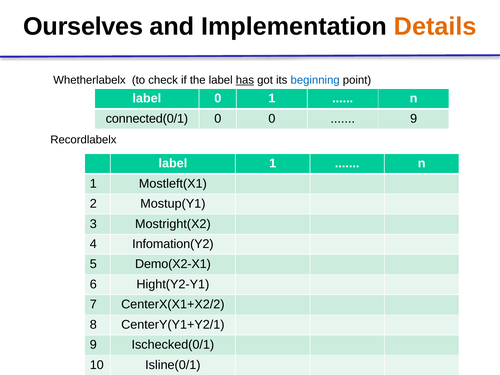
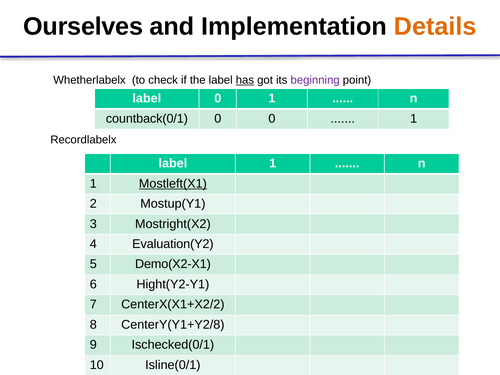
beginning colour: blue -> purple
connected(0/1: connected(0/1 -> countback(0/1
9 at (414, 119): 9 -> 1
Mostleft(X1 underline: none -> present
Infomation(Y2: Infomation(Y2 -> Evaluation(Y2
CenterY(Y1+Y2/1: CenterY(Y1+Y2/1 -> CenterY(Y1+Y2/8
